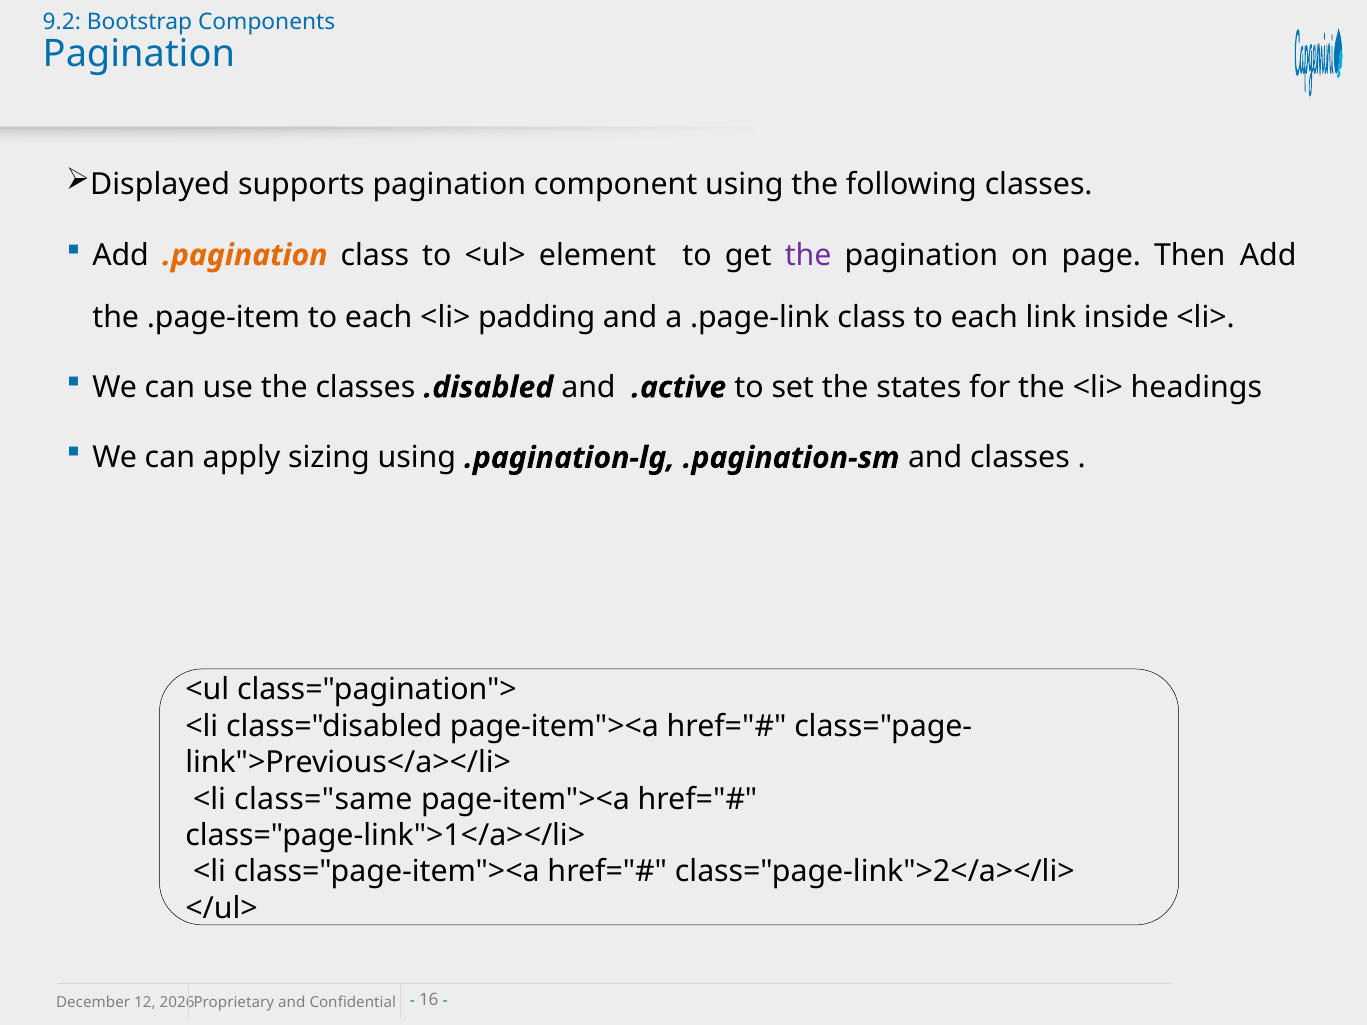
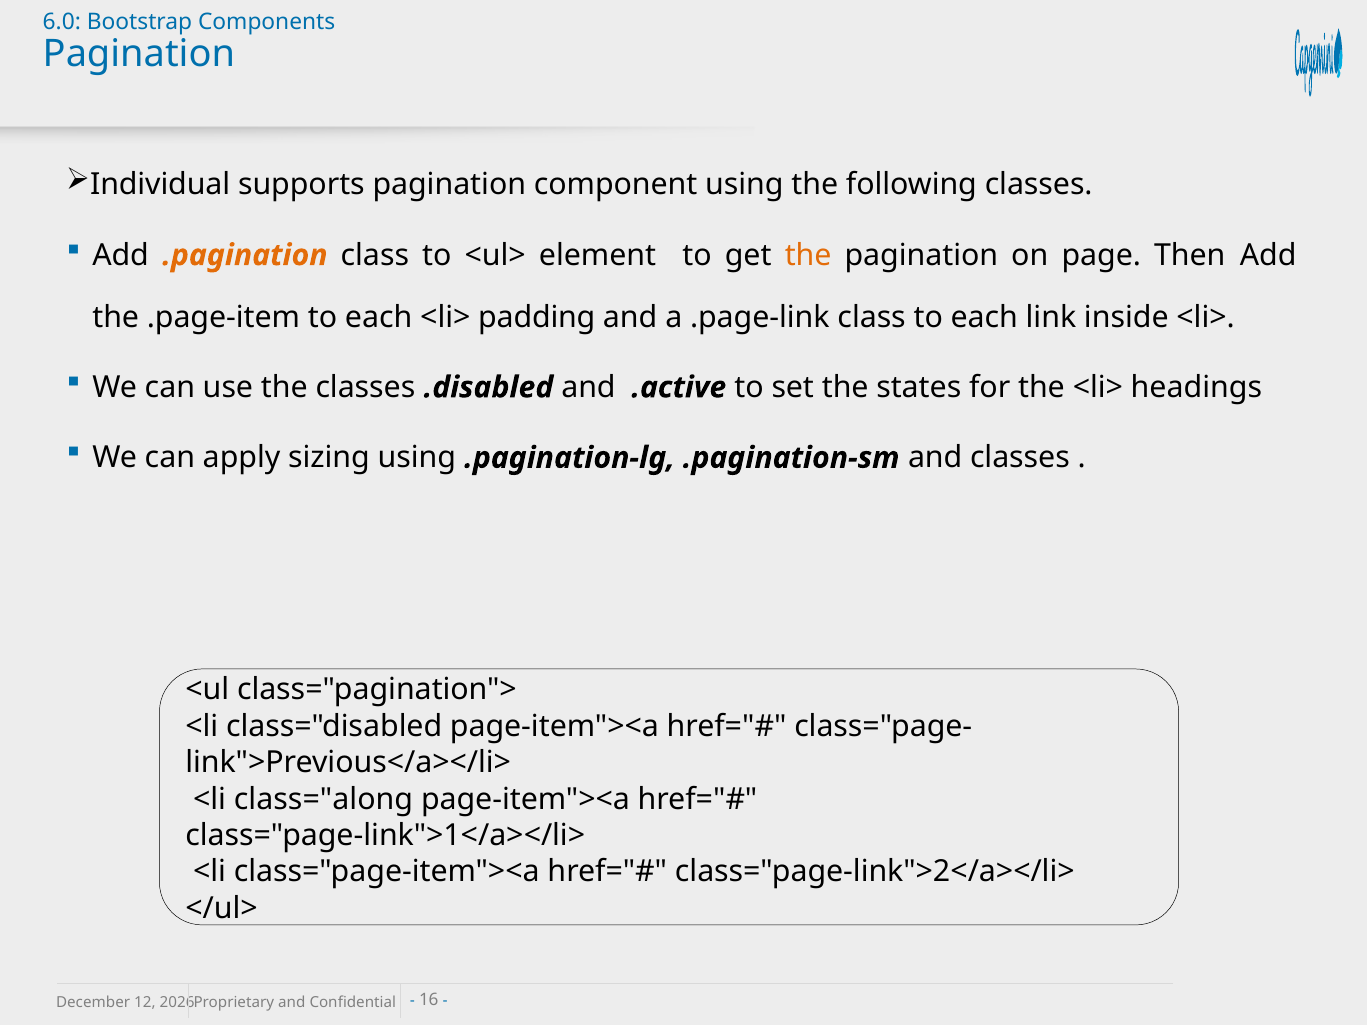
9.2: 9.2 -> 6.0
Displayed: Displayed -> Individual
the at (808, 255) colour: purple -> orange
class="same: class="same -> class="along
